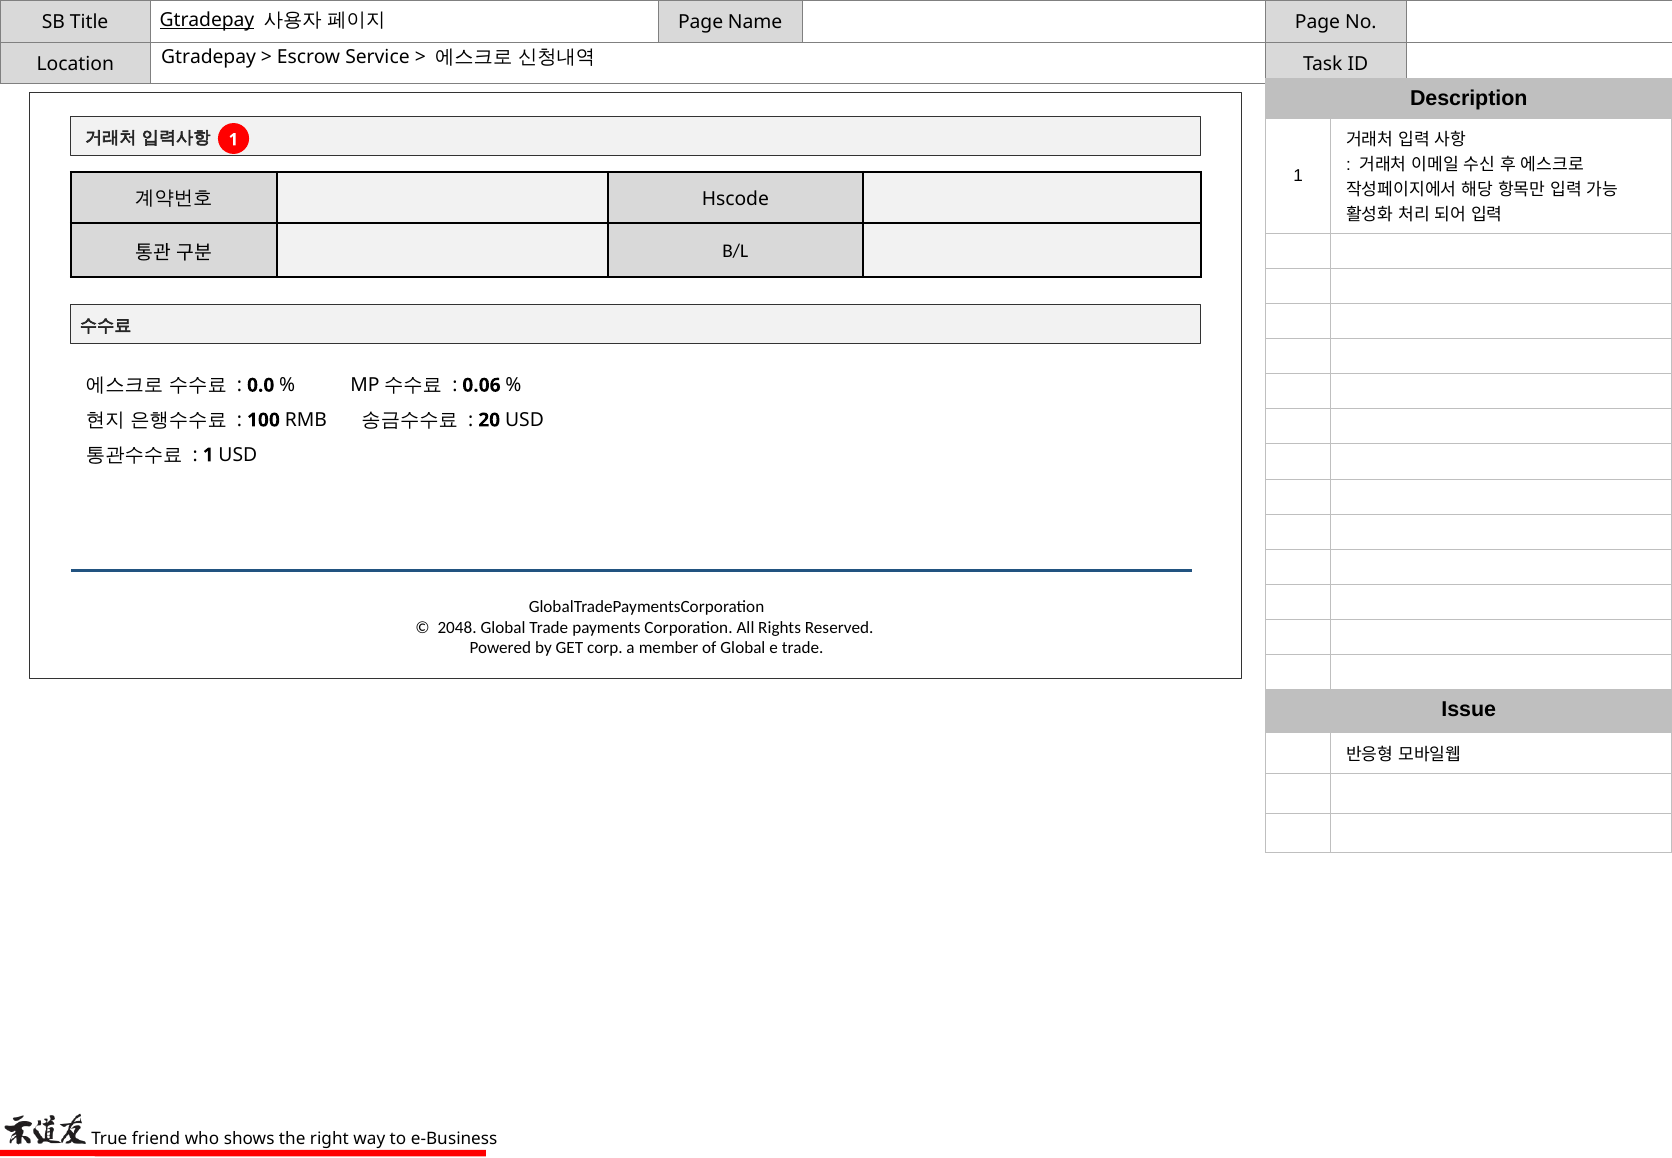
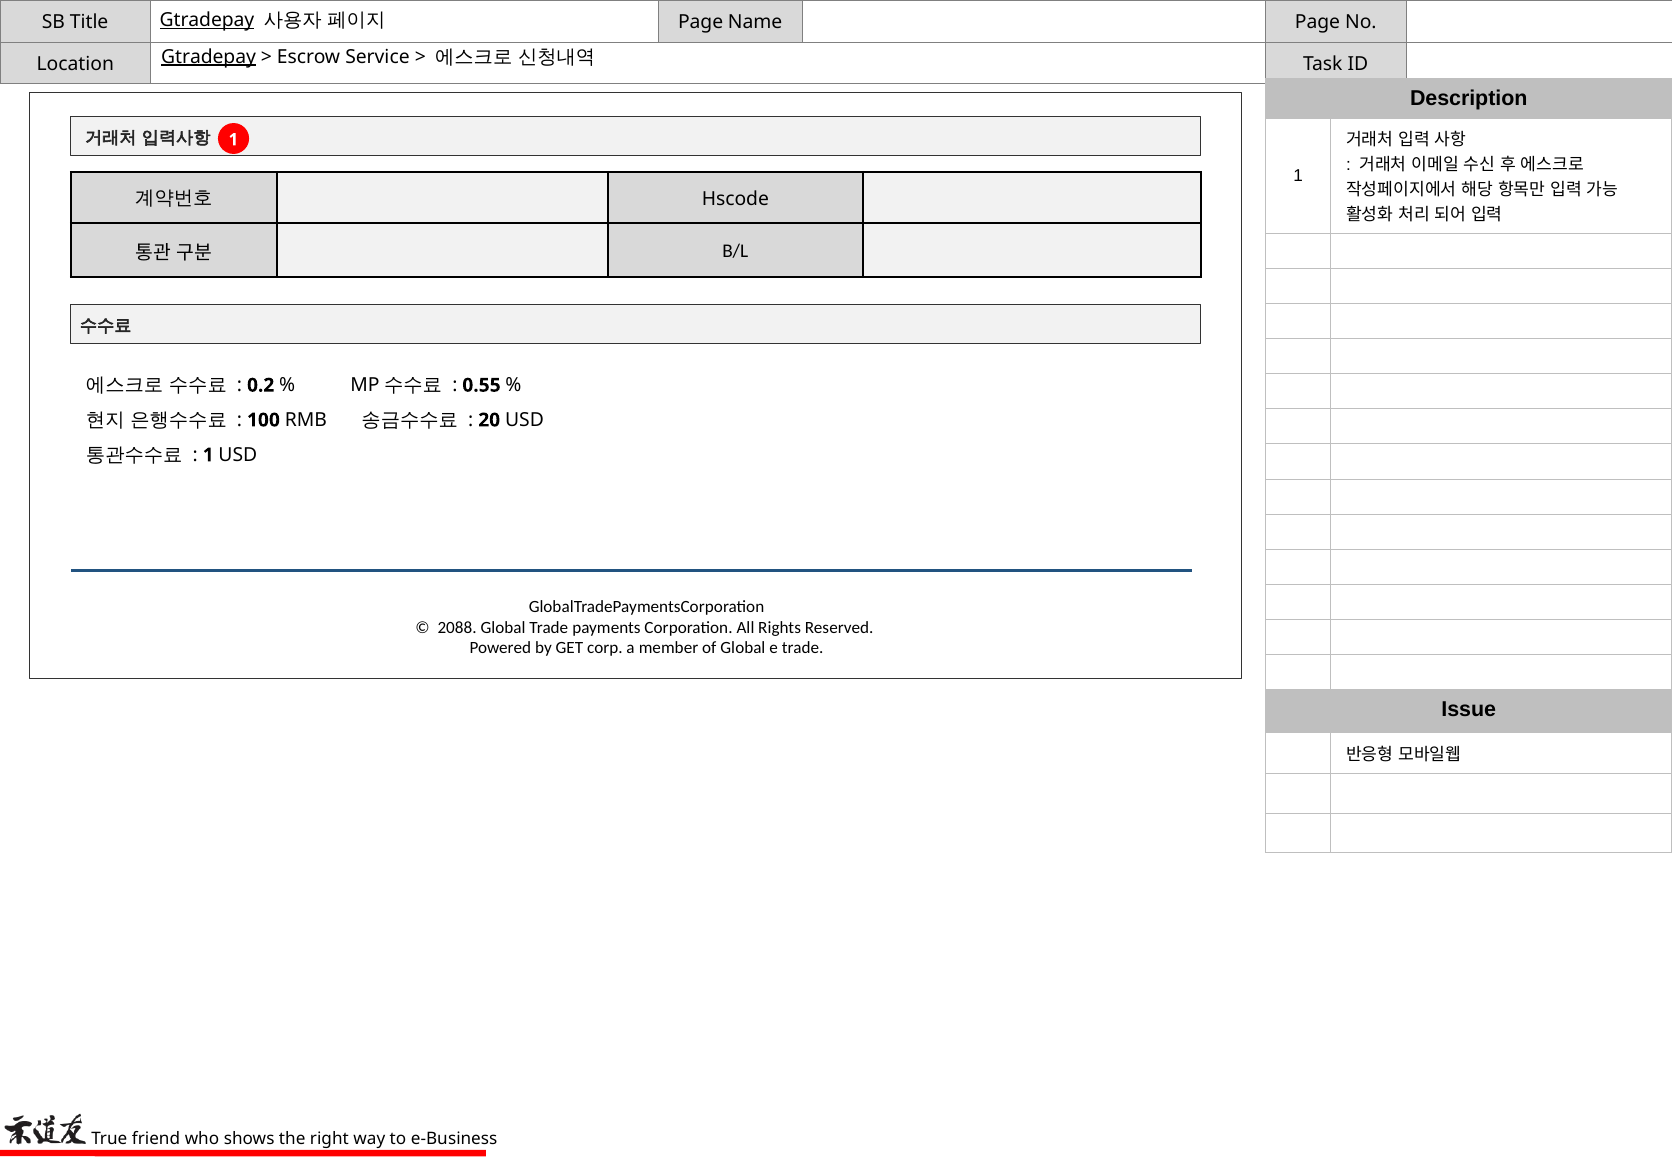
Gtradepay at (209, 57) underline: none -> present
0.0: 0.0 -> 0.2
0.06: 0.06 -> 0.55
2048: 2048 -> 2088
